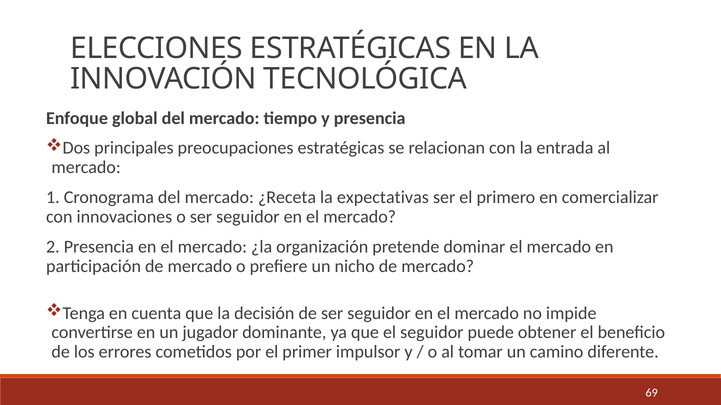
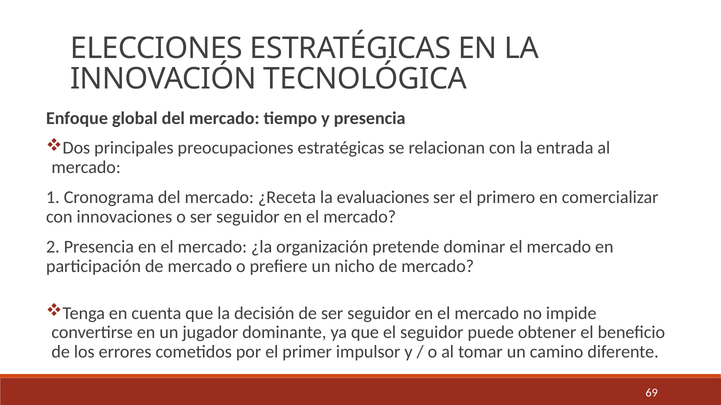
expectativas: expectativas -> evaluaciones
